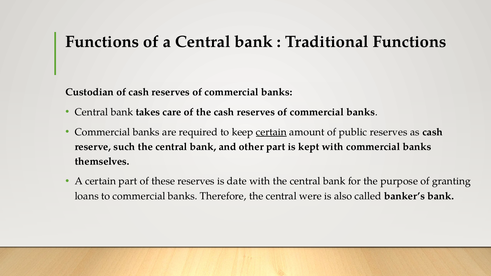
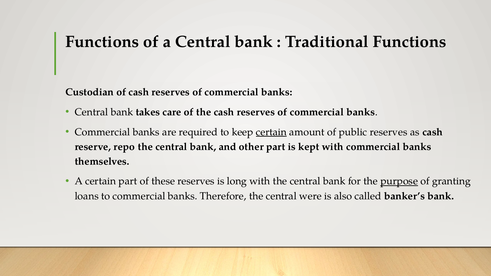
such: such -> repo
date: date -> long
purpose underline: none -> present
